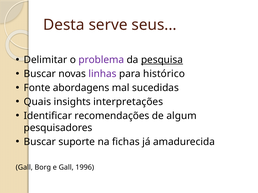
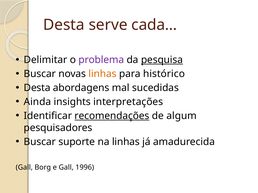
seus: seus -> cada
linhas at (103, 74) colour: purple -> orange
Fonte at (37, 88): Fonte -> Desta
Quais: Quais -> Ainda
recomendações underline: none -> present
na fichas: fichas -> linhas
